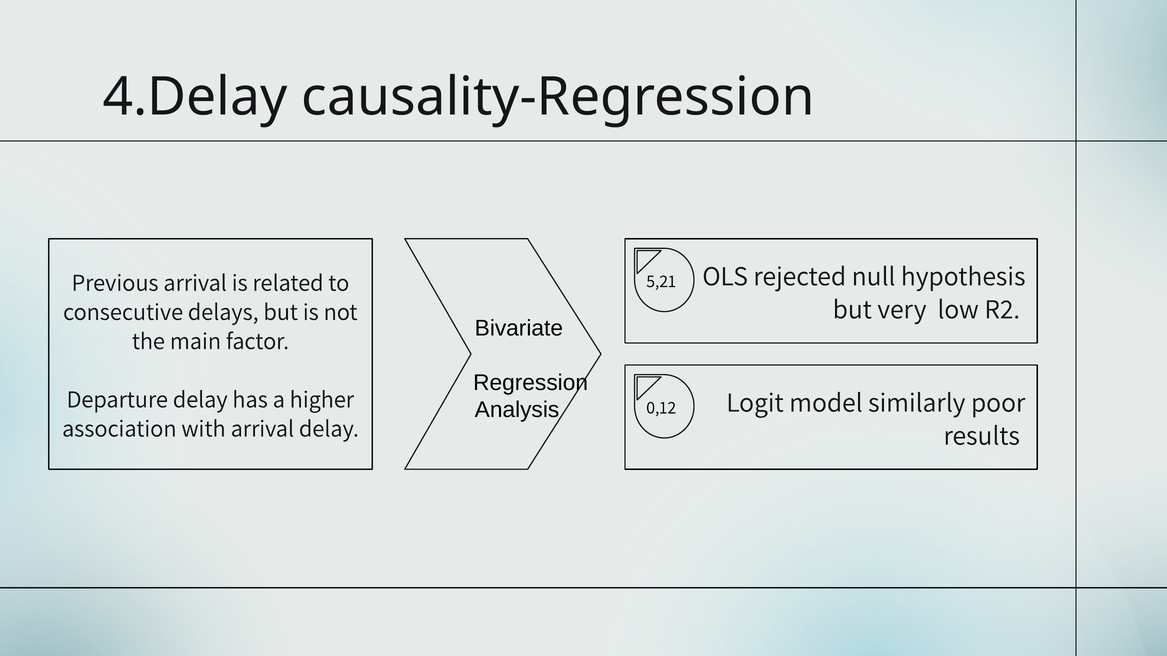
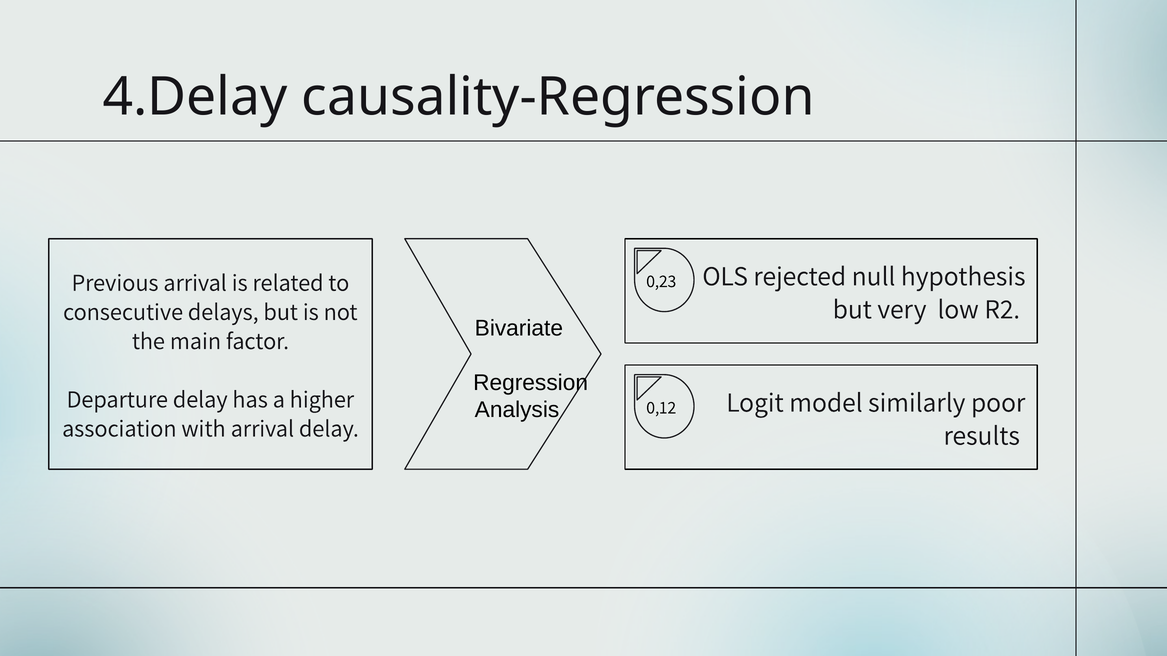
5,21: 5,21 -> 0,23
